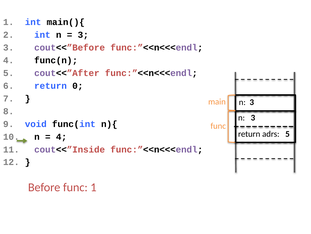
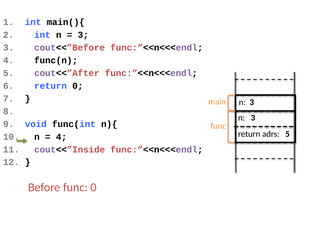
func 1: 1 -> 0
